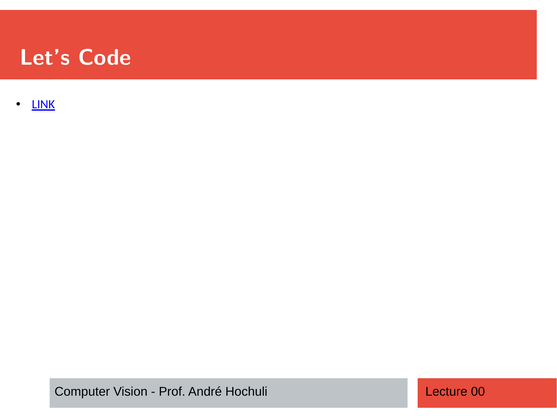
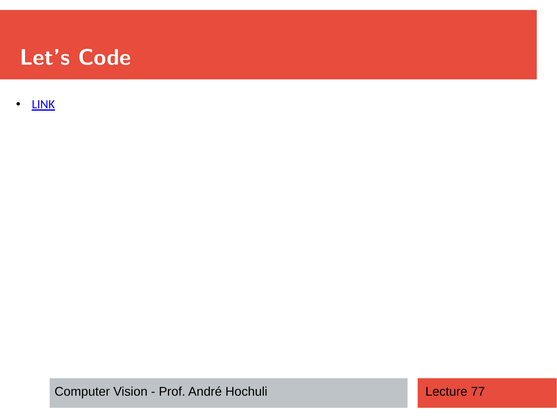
00: 00 -> 77
